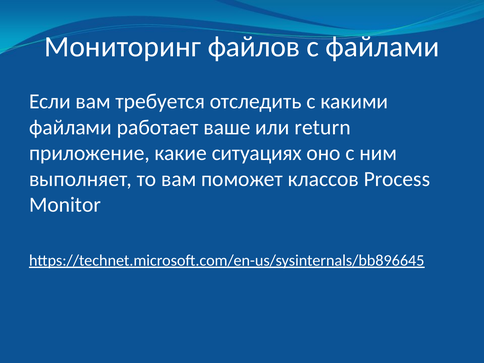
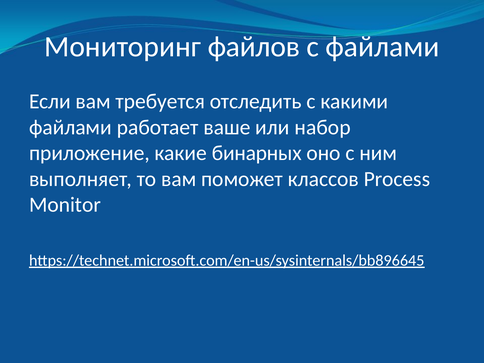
return: return -> набор
ситуациях: ситуациях -> бинарных
